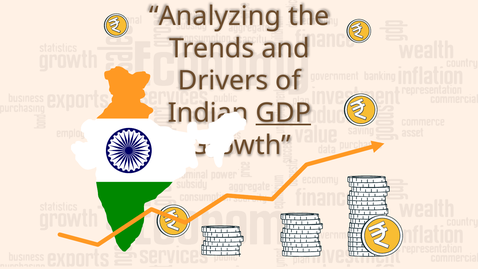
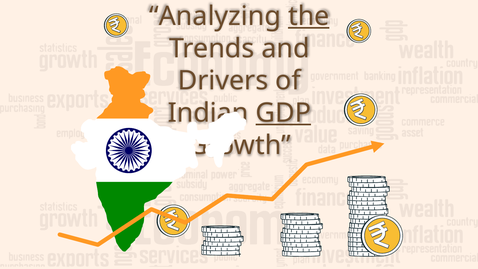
the underline: none -> present
